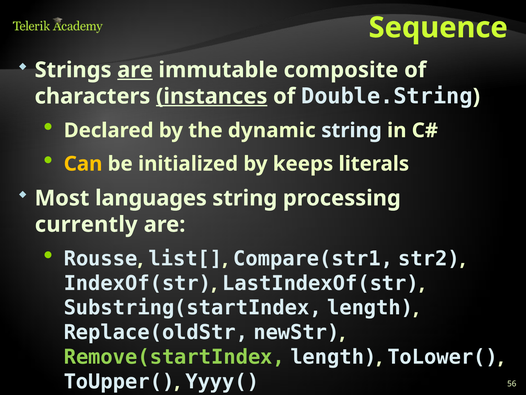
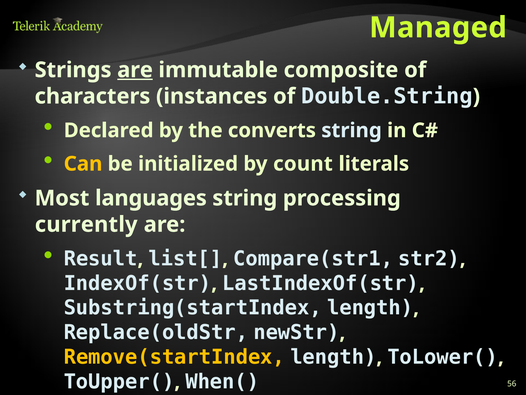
Sequence: Sequence -> Managed
instances underline: present -> none
dynamic: dynamic -> converts
keeps: keeps -> count
Rousse: Rousse -> Result
Remove(startIndex colour: light green -> yellow
Yyyy(: Yyyy( -> When(
